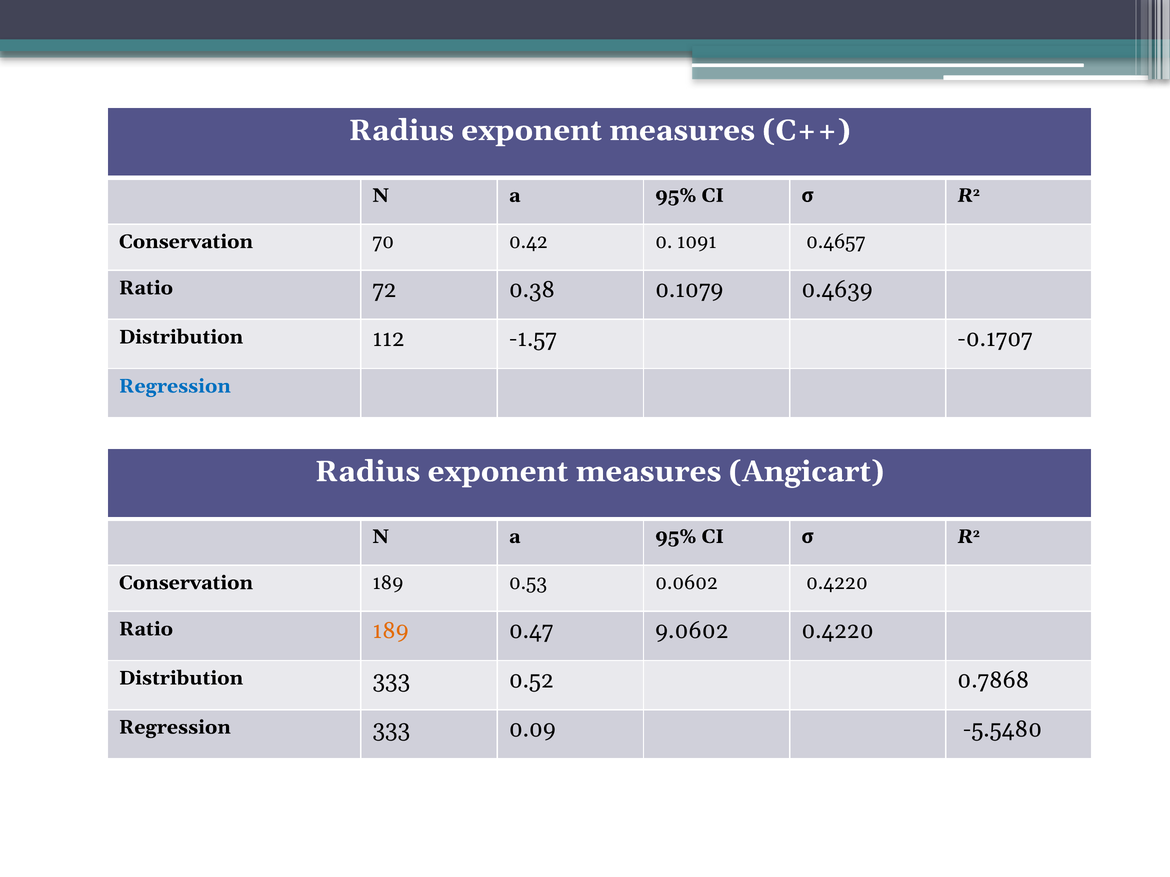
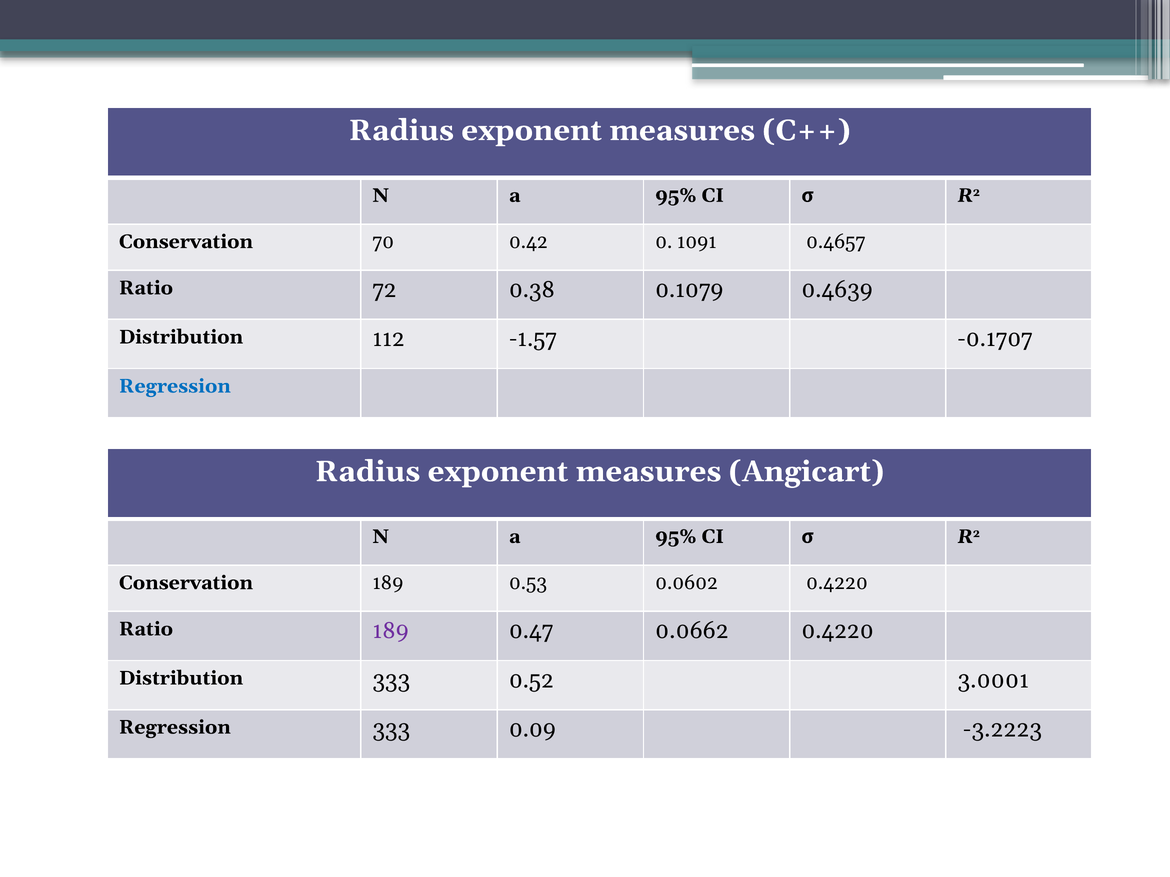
189 at (391, 631) colour: orange -> purple
9.0602: 9.0602 -> 0.0662
0.7868: 0.7868 -> 3.0001
-5.5480: -5.5480 -> -3.2223
